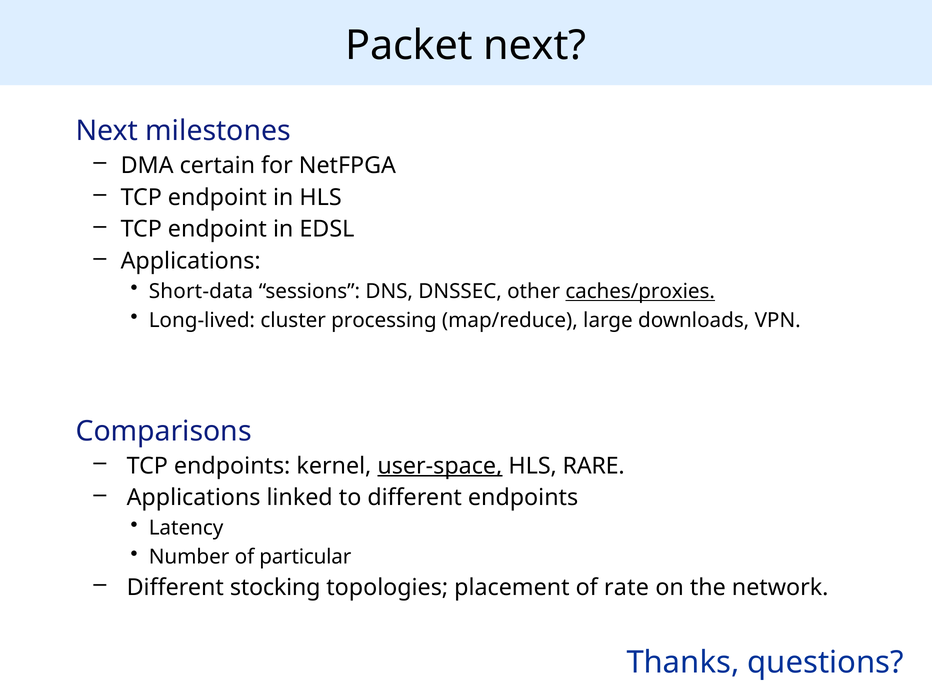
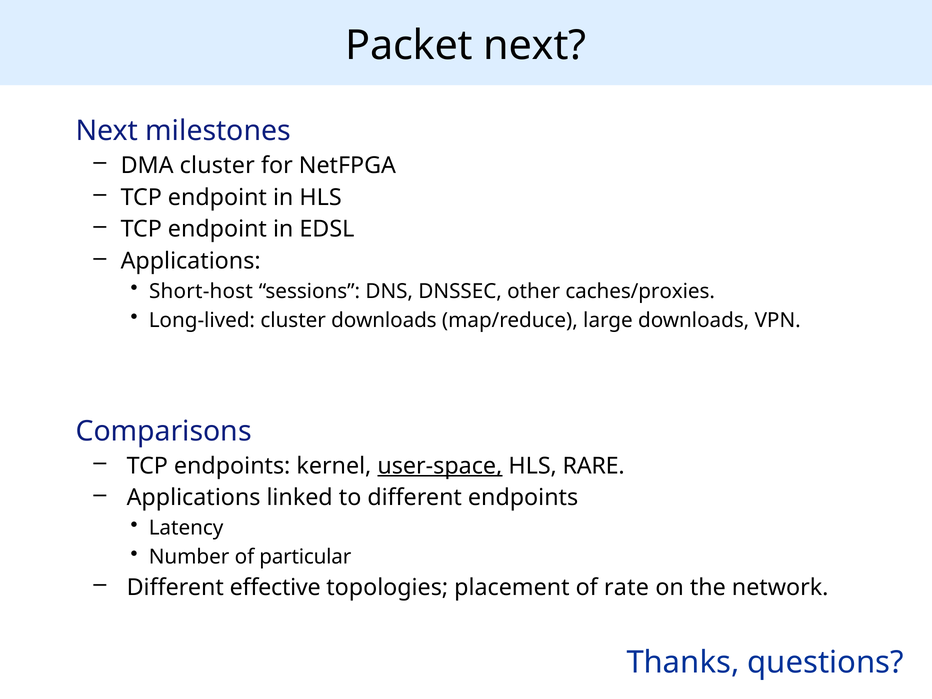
DMA certain: certain -> cluster
Short-data: Short-data -> Short-host
caches/proxies underline: present -> none
cluster processing: processing -> downloads
stocking: stocking -> effective
